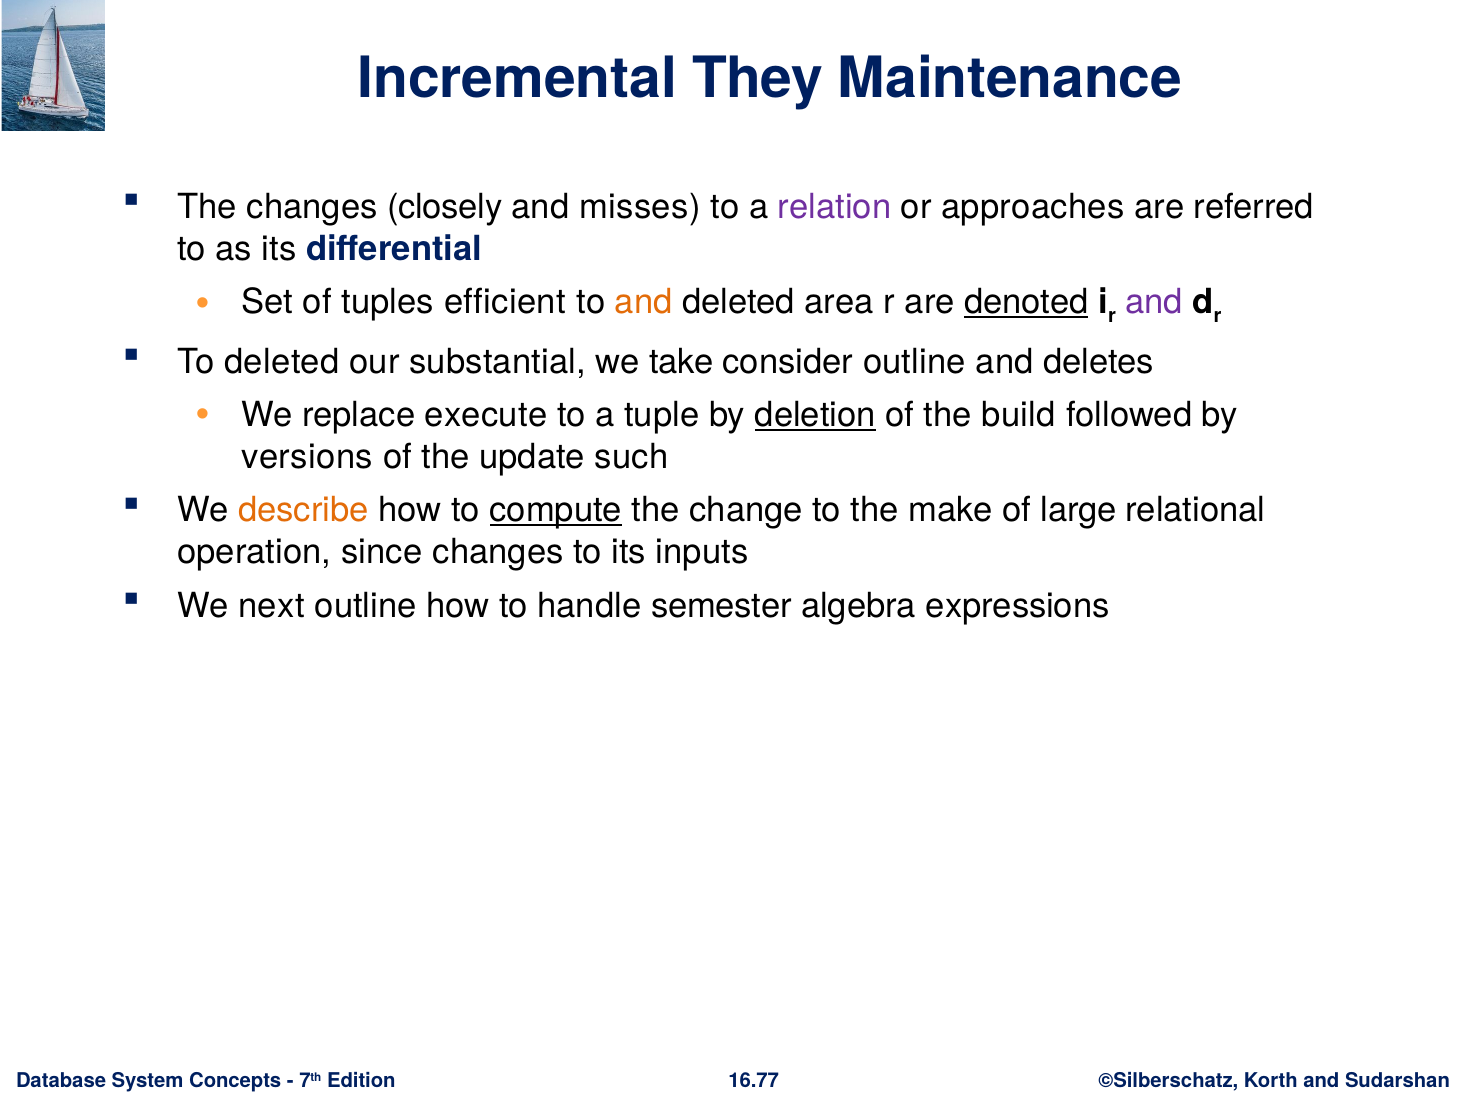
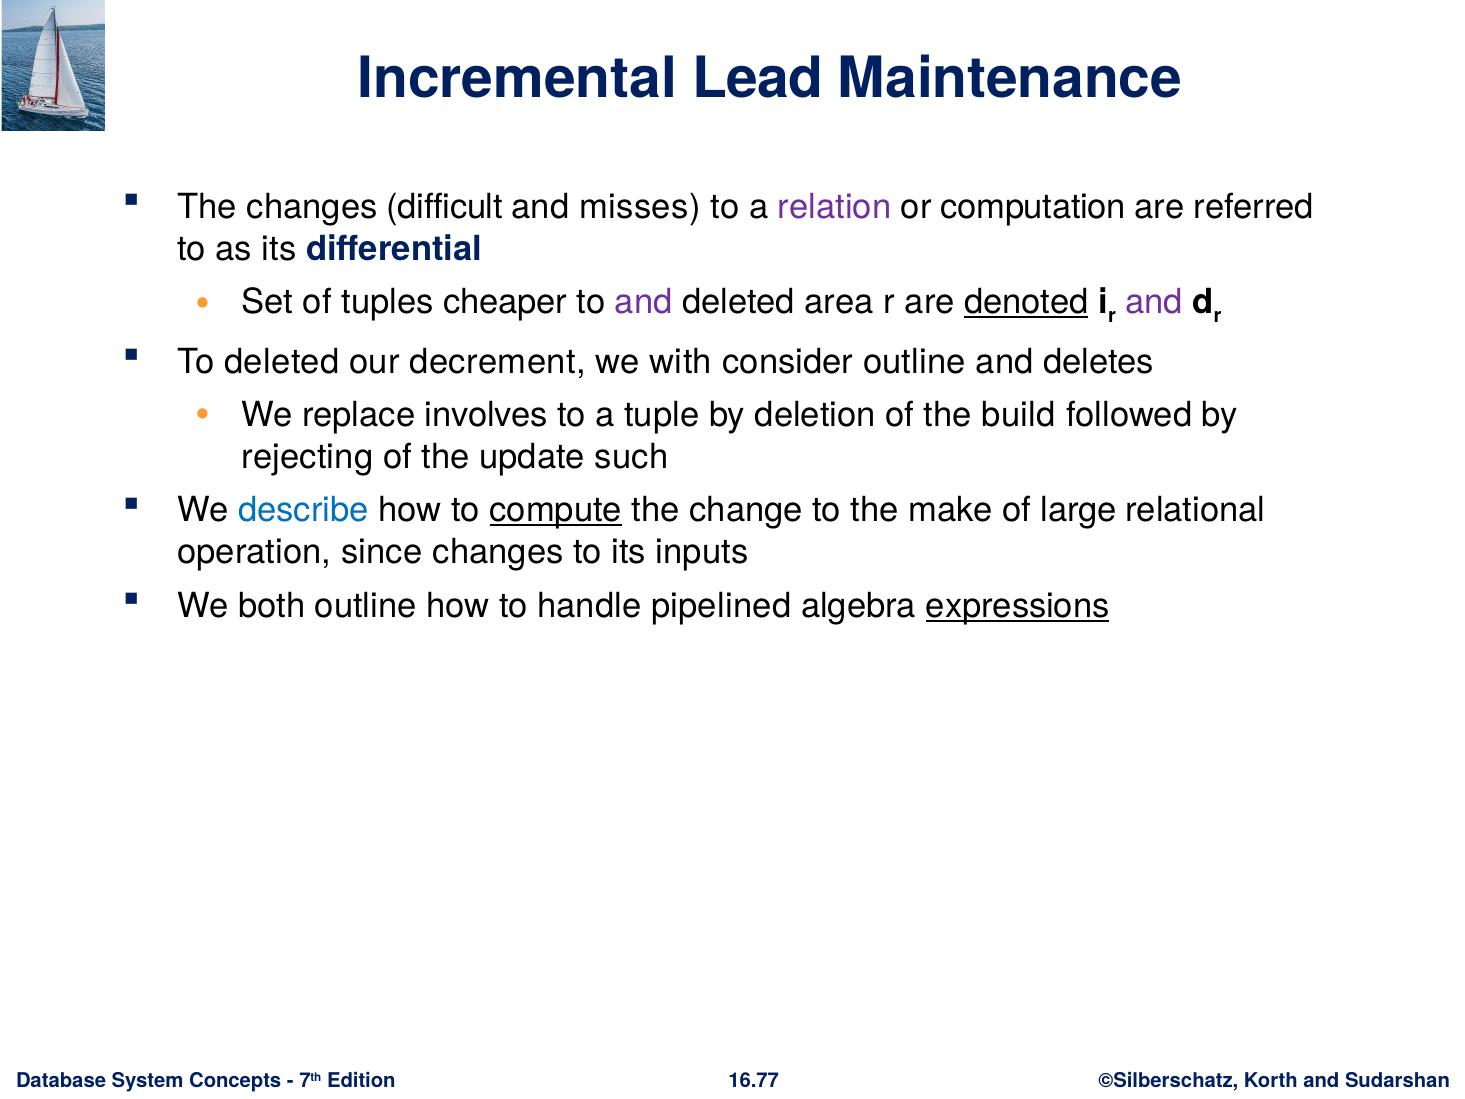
They: They -> Lead
closely: closely -> difficult
approaches: approaches -> computation
efficient: efficient -> cheaper
and at (644, 302) colour: orange -> purple
substantial: substantial -> decrement
take: take -> with
execute: execute -> involves
deletion underline: present -> none
versions: versions -> rejecting
describe colour: orange -> blue
next: next -> both
semester: semester -> pipelined
expressions underline: none -> present
